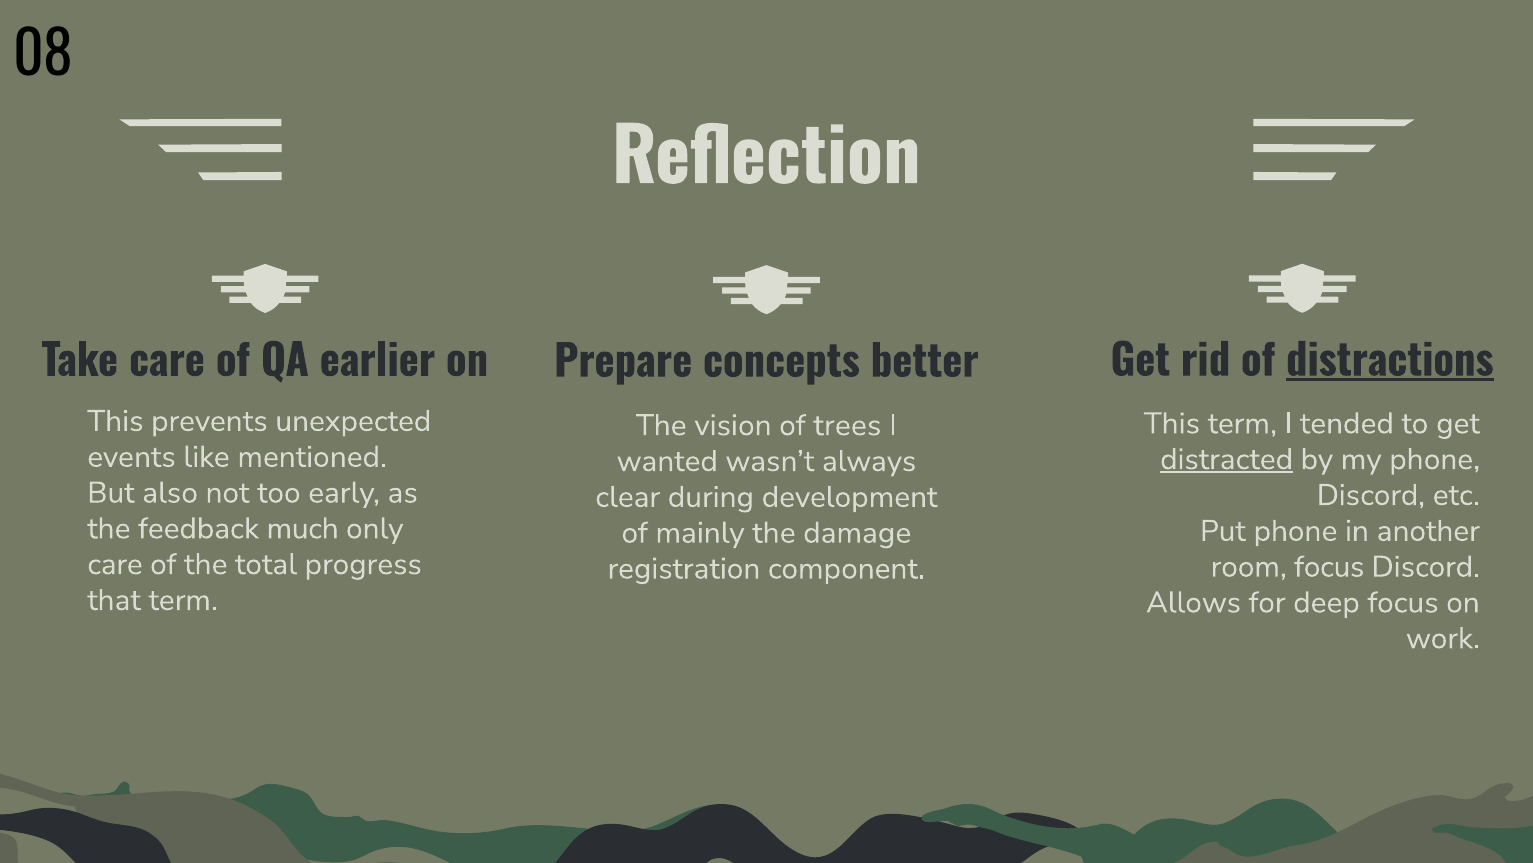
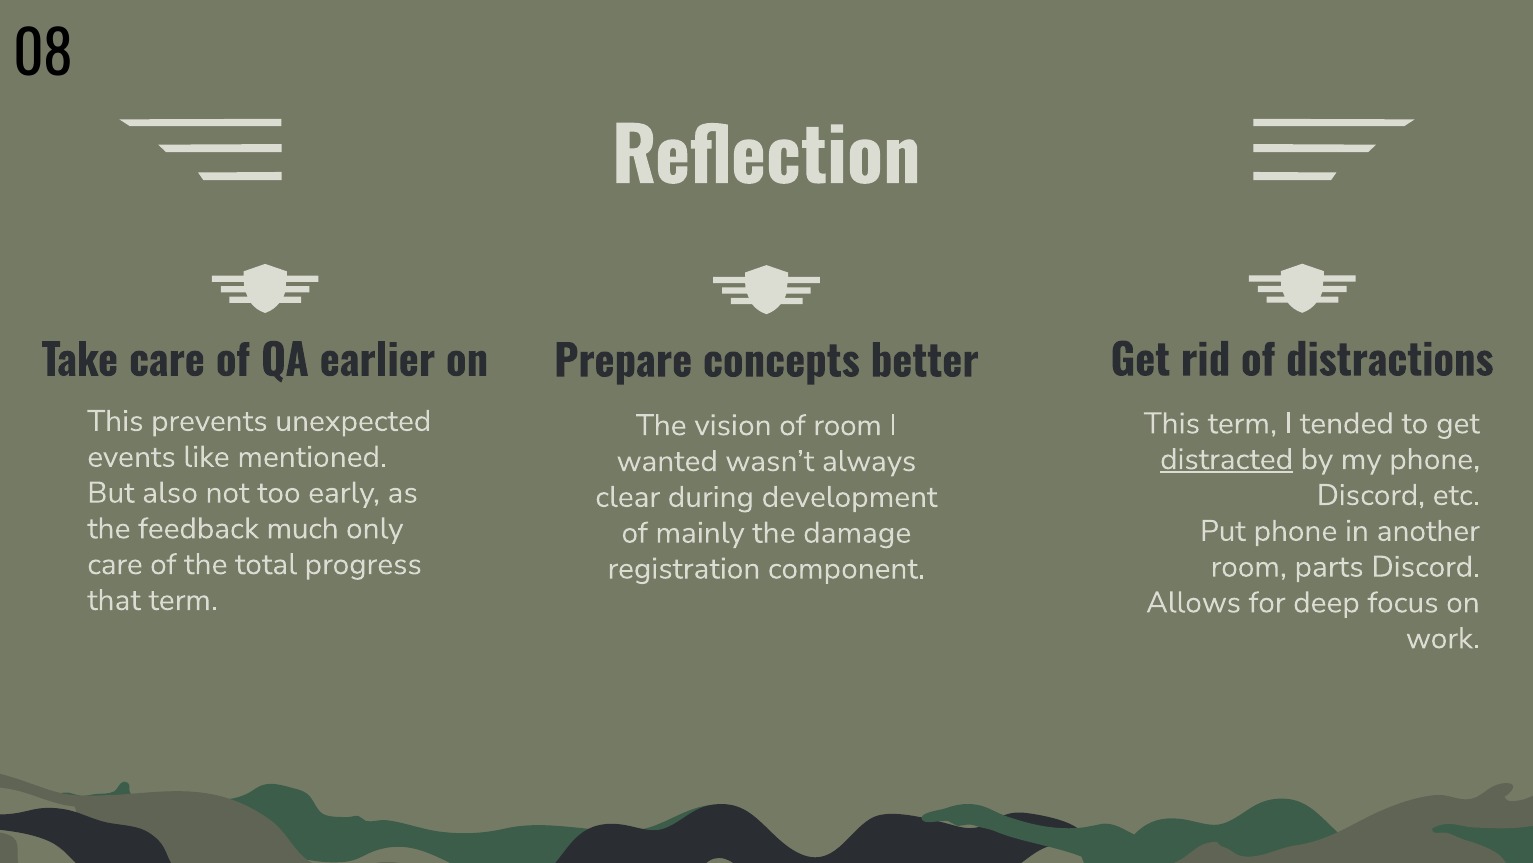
distractions underline: present -> none
of trees: trees -> room
room focus: focus -> parts
